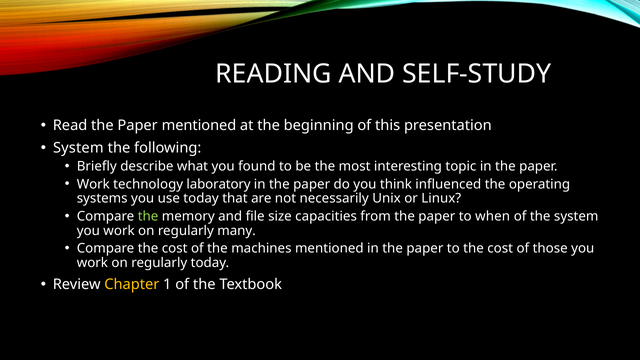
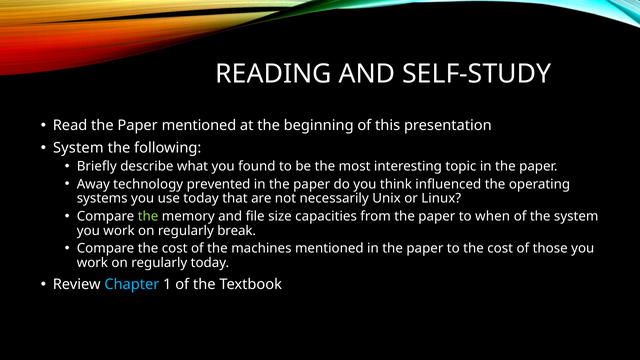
Work at (93, 184): Work -> Away
laboratory: laboratory -> prevented
many: many -> break
Chapter colour: yellow -> light blue
